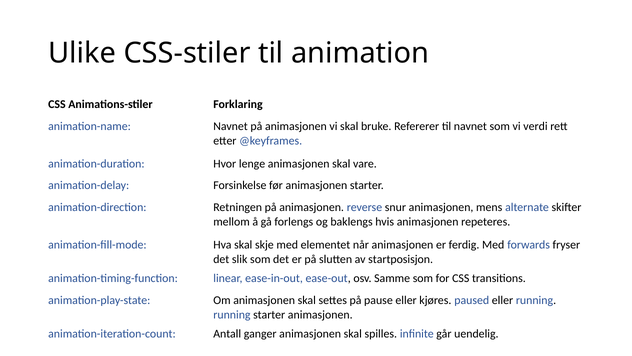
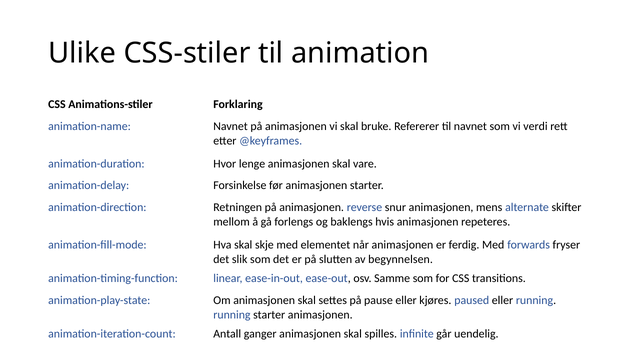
startposisjon: startposisjon -> begynnelsen
